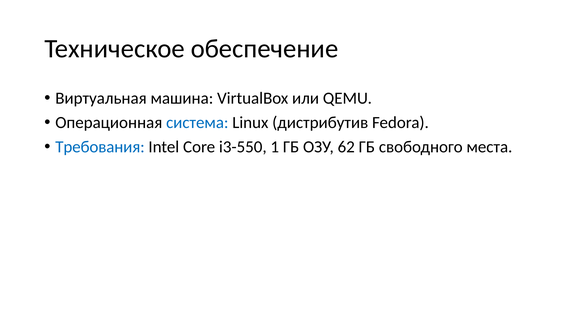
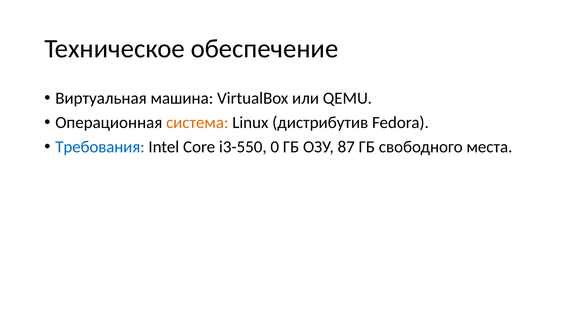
система colour: blue -> orange
1: 1 -> 0
62: 62 -> 87
